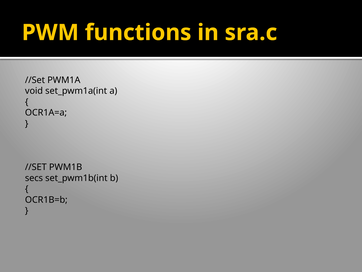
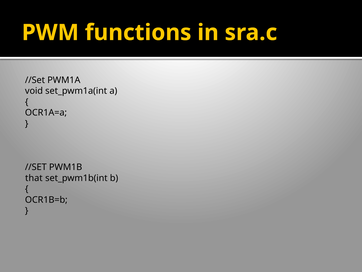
secs: secs -> that
